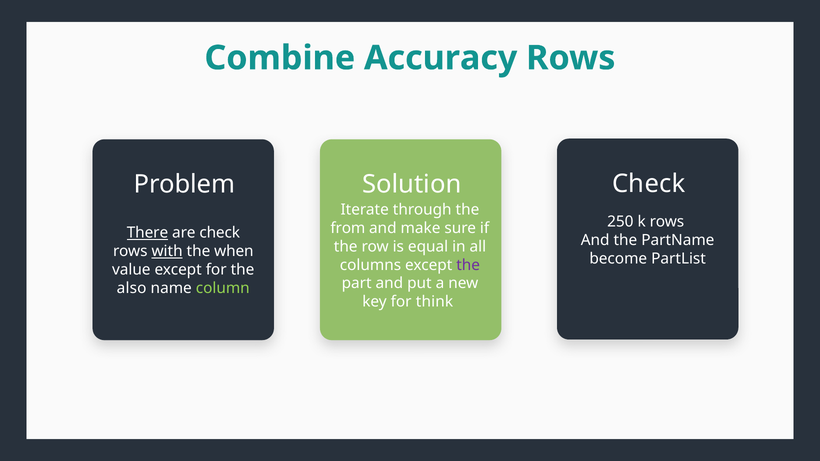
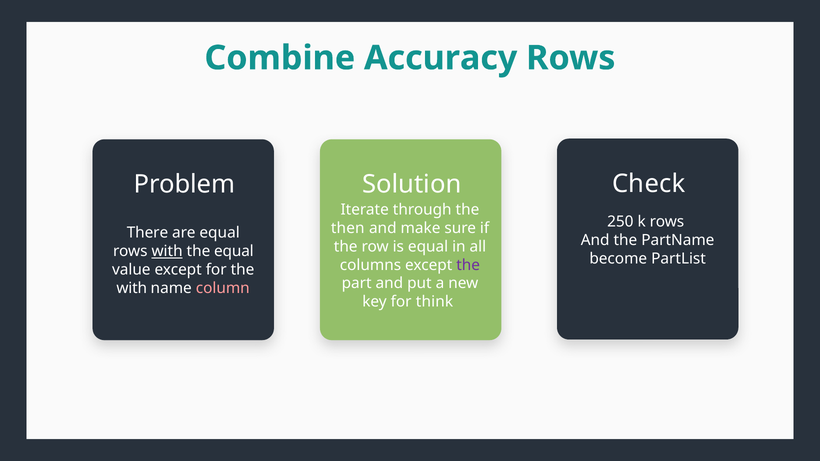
from: from -> then
There underline: present -> none
are check: check -> equal
the when: when -> equal
also at (132, 288): also -> with
column colour: light green -> pink
